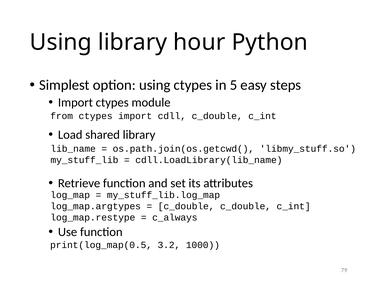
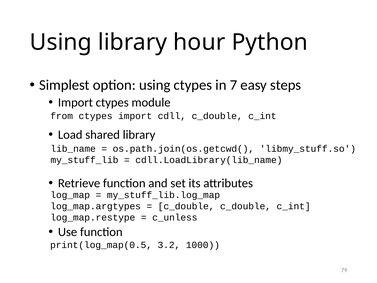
5: 5 -> 7
c_always: c_always -> c_unless
